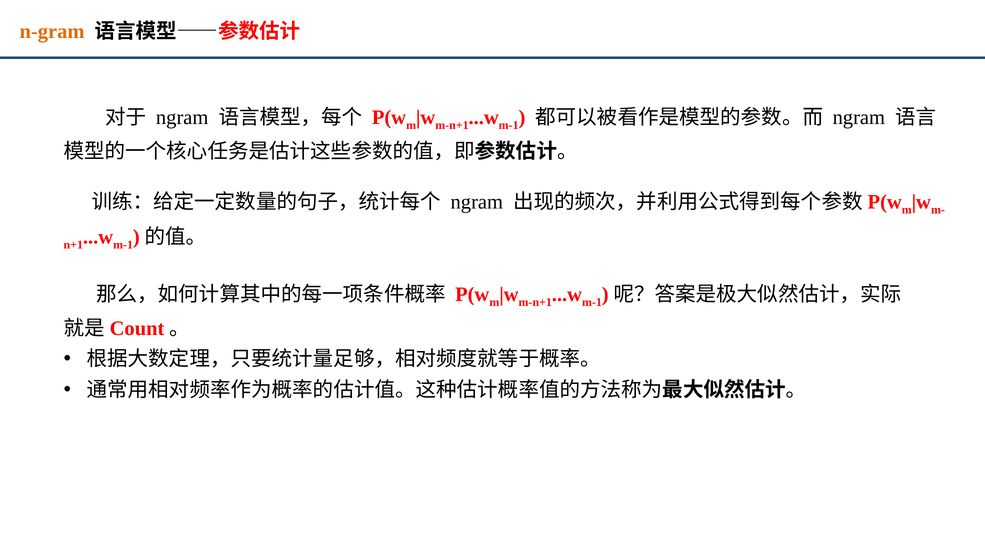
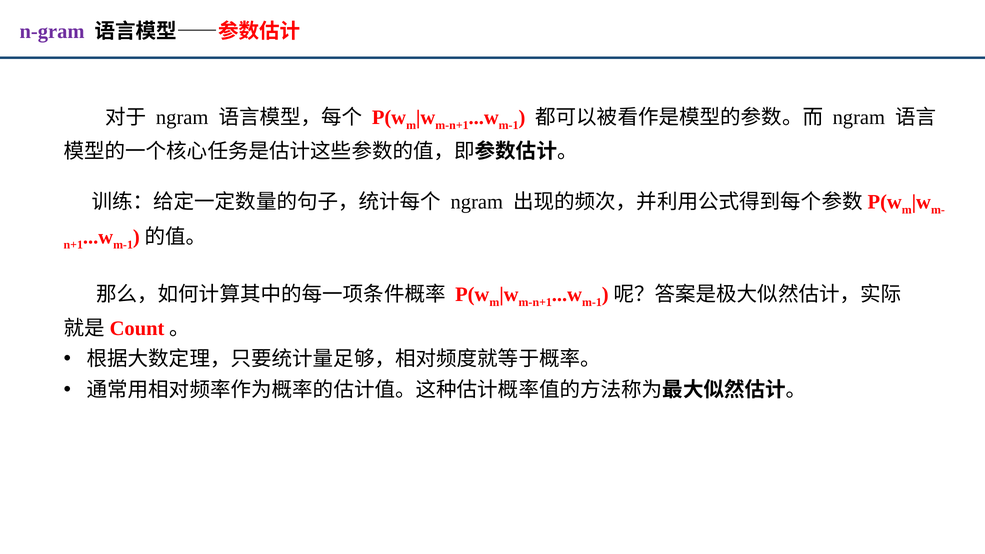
n-gram colour: orange -> purple
